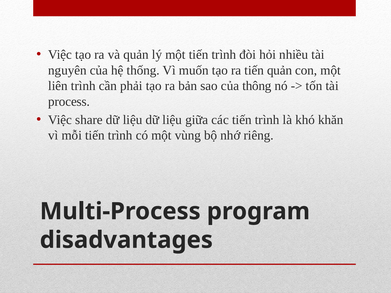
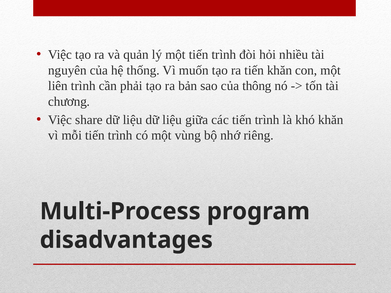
tiến quản: quản -> khăn
process: process -> chương
